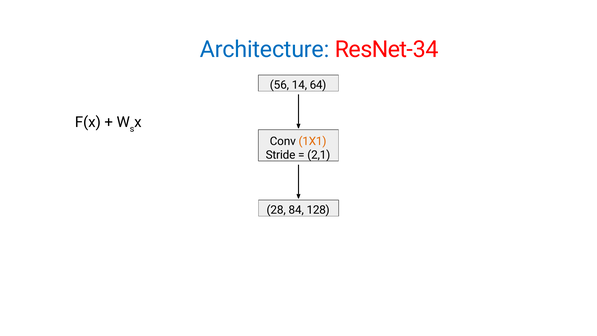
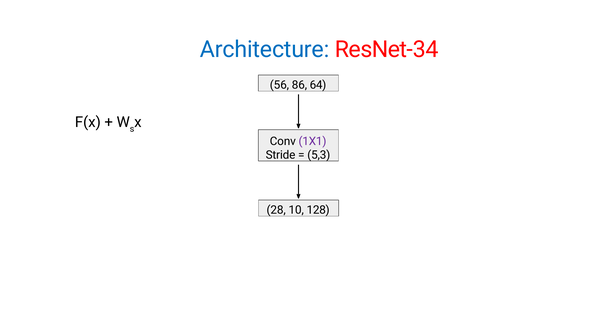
14: 14 -> 86
1X1 colour: orange -> purple
2,1: 2,1 -> 5,3
84: 84 -> 10
